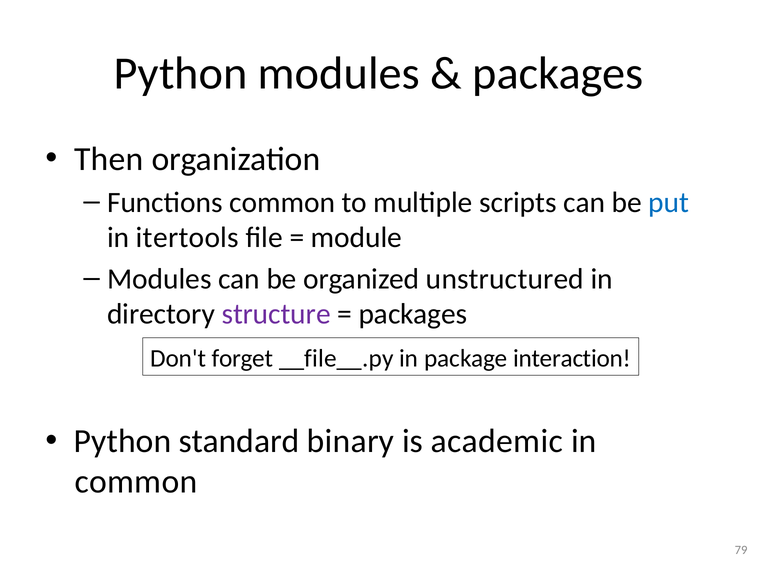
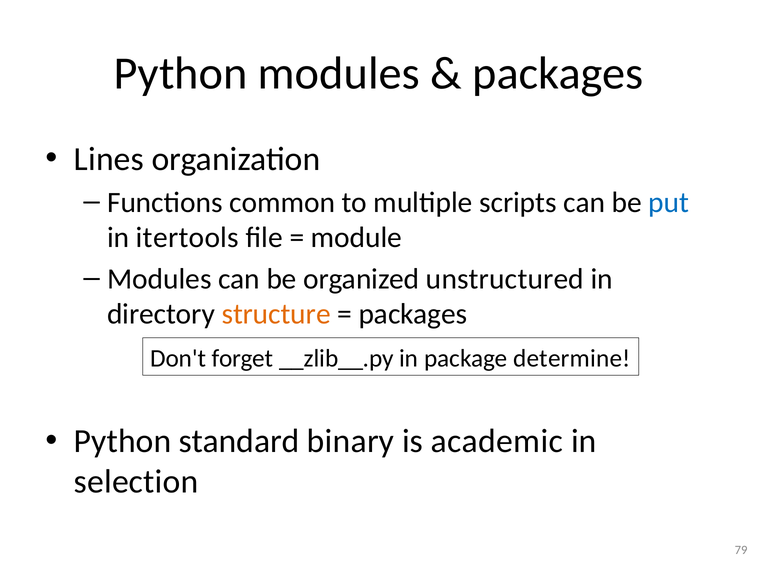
Then: Then -> Lines
structure colour: purple -> orange
__file__.py: __file__.py -> __zlib__.py
interaction: interaction -> determine
common at (136, 482): common -> selection
